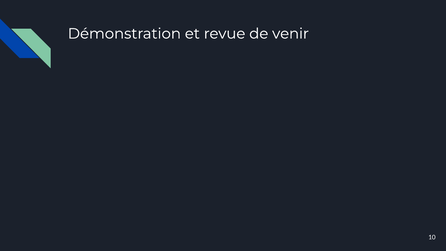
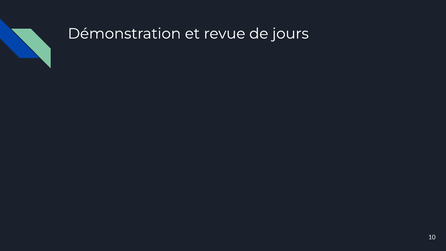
venir: venir -> jours
